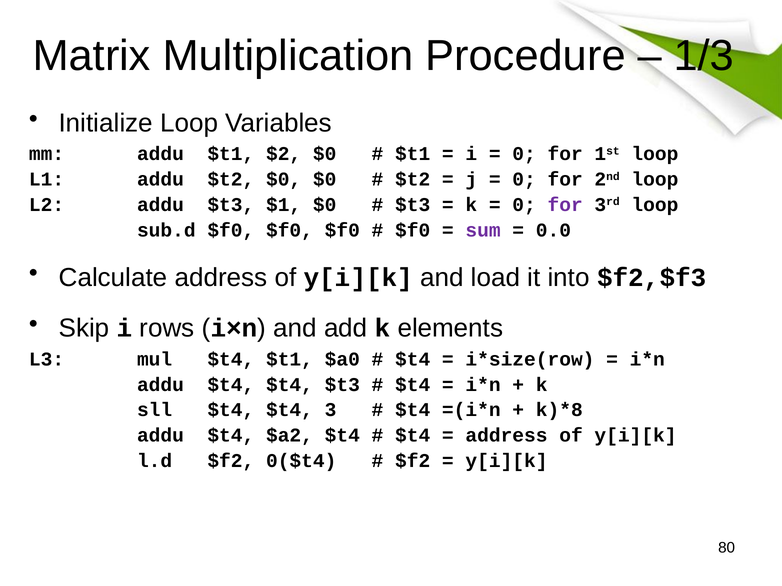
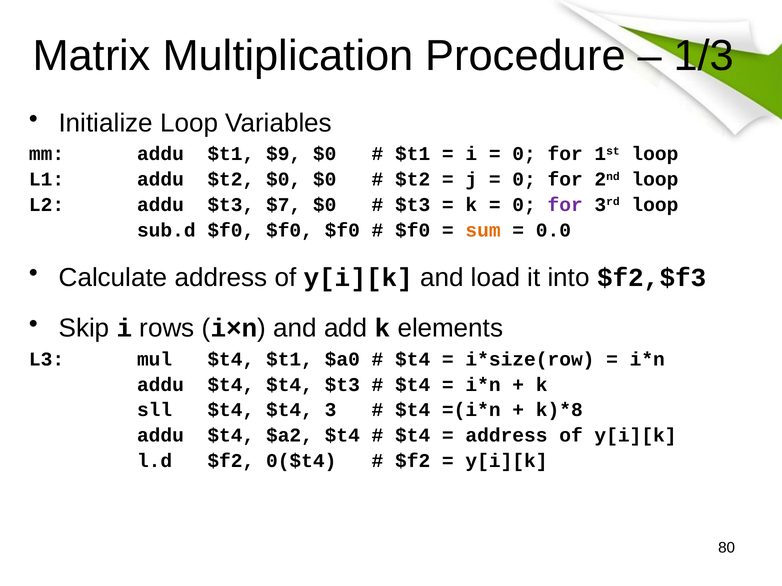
$2: $2 -> $9
$1: $1 -> $7
sum colour: purple -> orange
